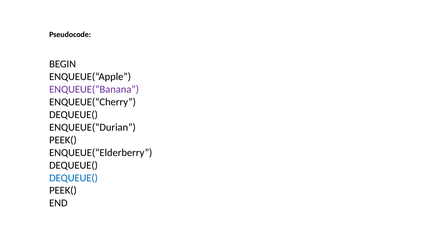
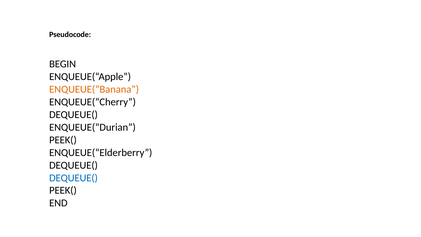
ENQUEUE(“Banana colour: purple -> orange
